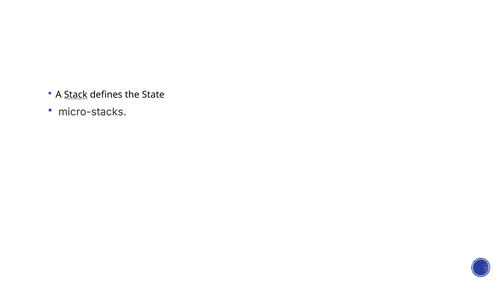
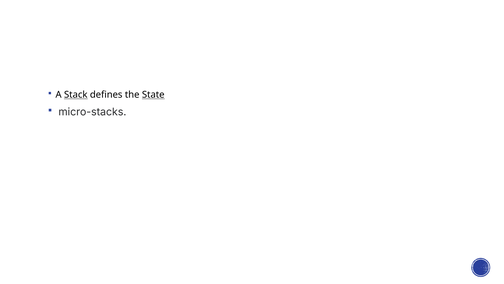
State underline: none -> present
